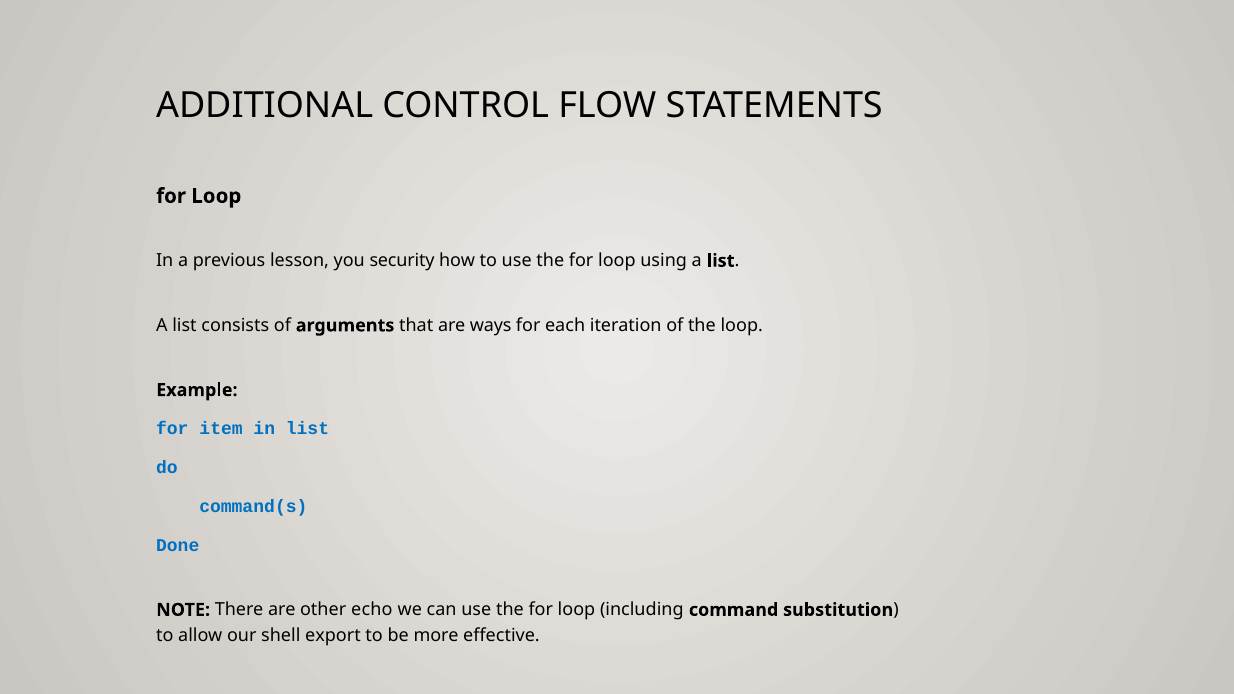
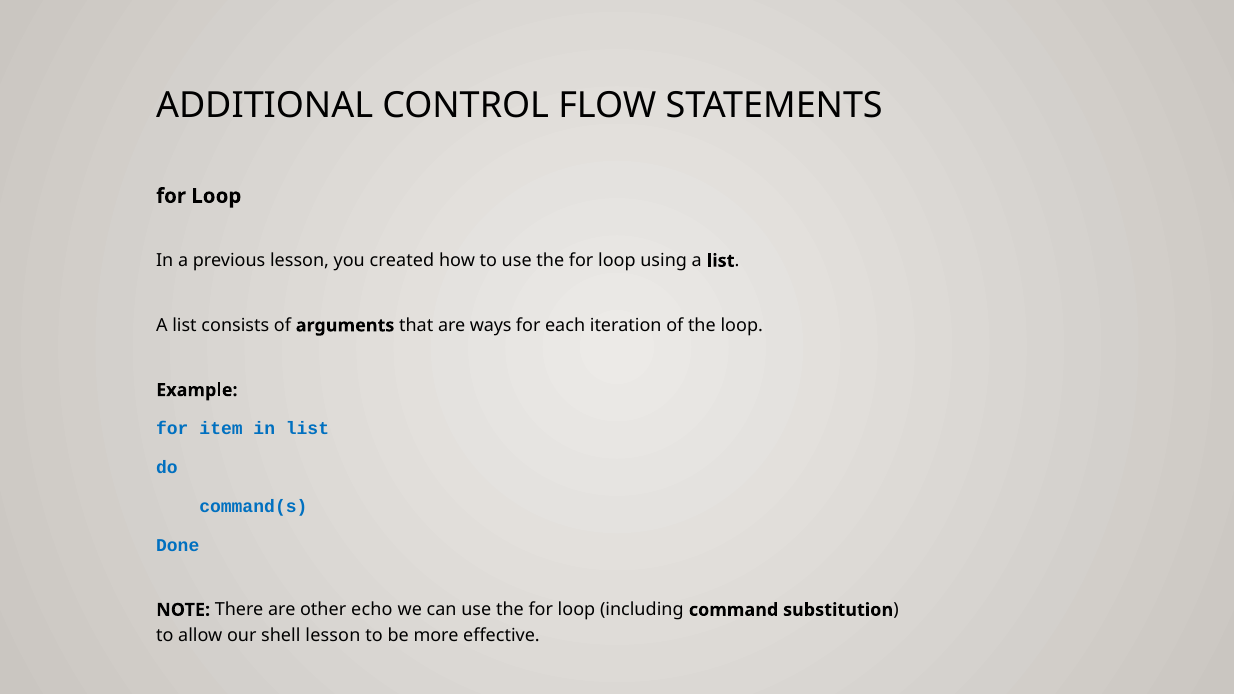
security: security -> created
shell export: export -> lesson
